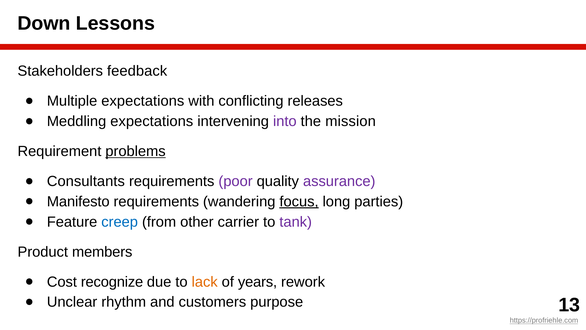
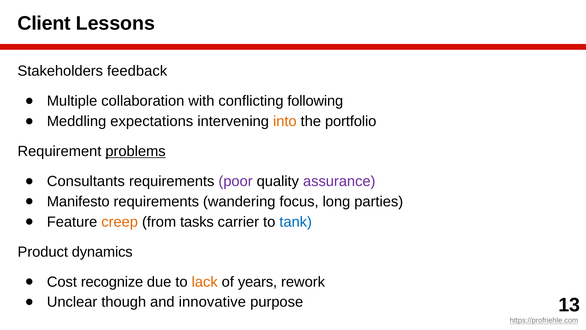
Down: Down -> Client
Multiple expectations: expectations -> collaboration
releases: releases -> following
into colour: purple -> orange
mission: mission -> portfolio
focus underline: present -> none
creep colour: blue -> orange
other: other -> tasks
tank colour: purple -> blue
members: members -> dynamics
rhythm: rhythm -> though
customers: customers -> innovative
